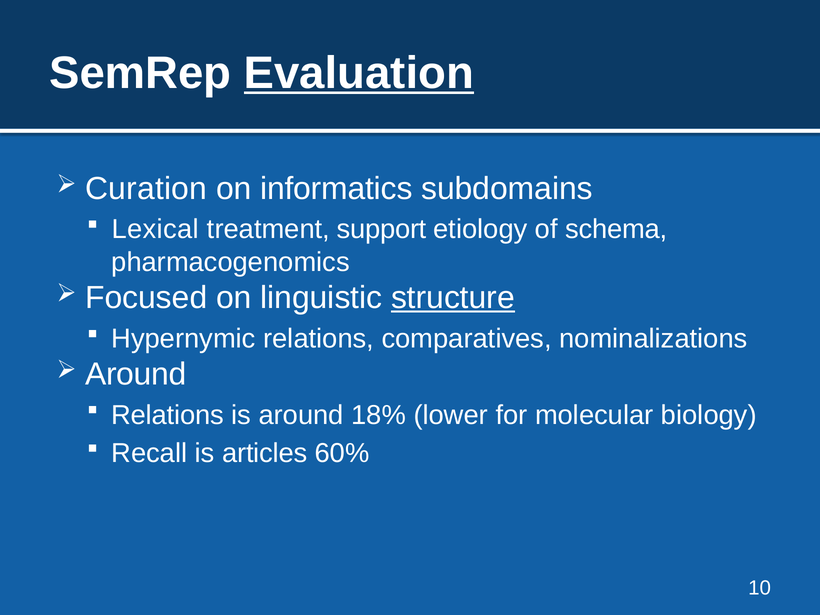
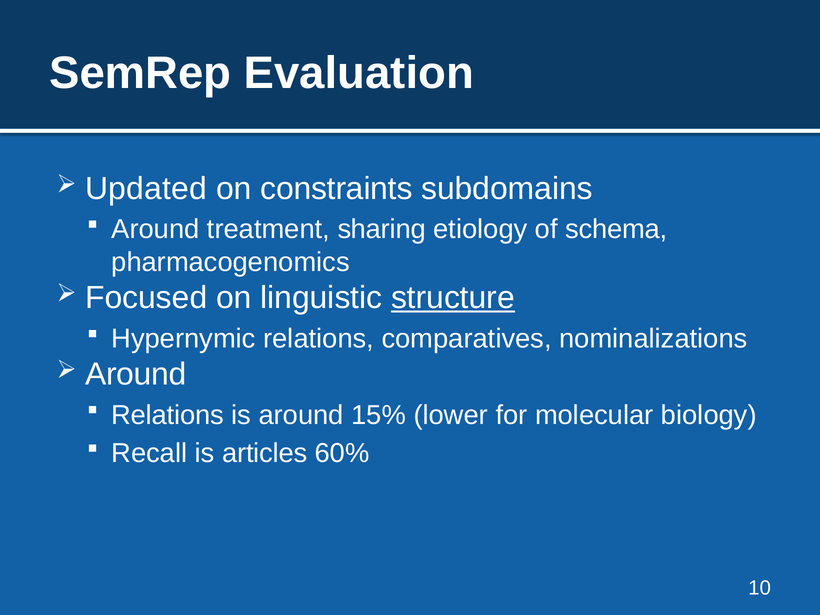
Evaluation underline: present -> none
Curation: Curation -> Updated
informatics: informatics -> constraints
Lexical at (155, 229): Lexical -> Around
support: support -> sharing
18%: 18% -> 15%
